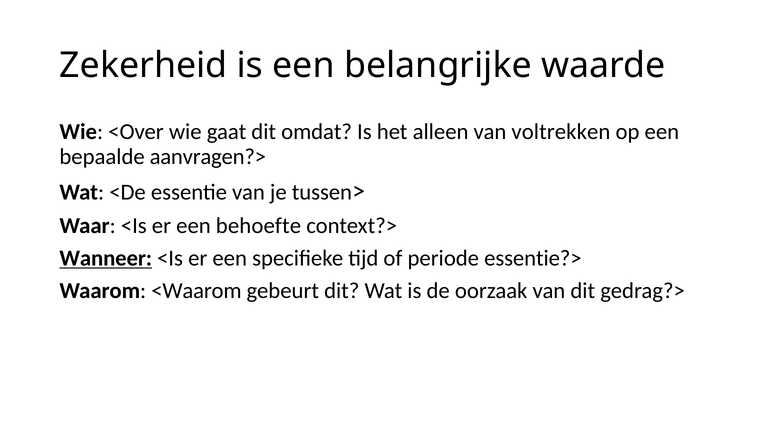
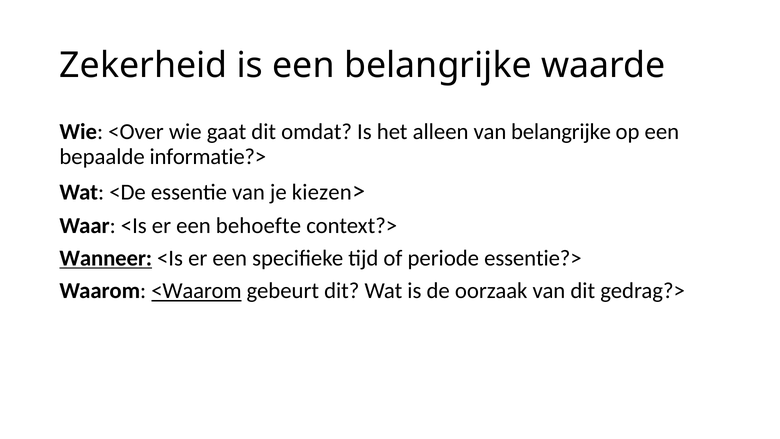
van voltrekken: voltrekken -> belangrijke
aanvragen?>: aanvragen?> -> informatie?>
tussen: tussen -> kiezen
<Waarom underline: none -> present
